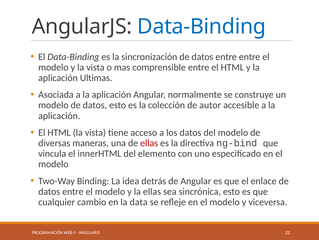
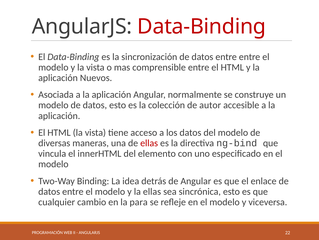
Data-Binding at (202, 26) colour: blue -> red
Ultimas: Ultimas -> Nuevos
data: data -> para
